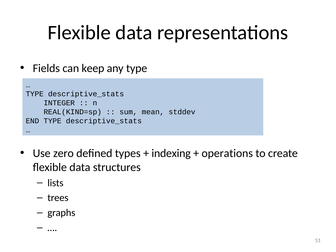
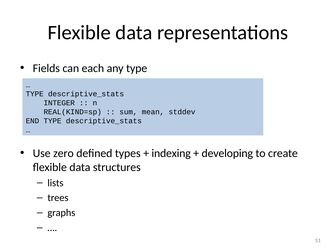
keep: keep -> each
operations: operations -> developing
